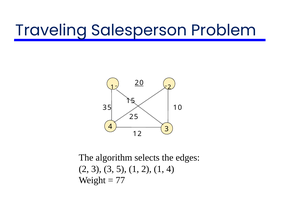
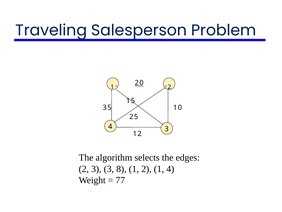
5: 5 -> 8
